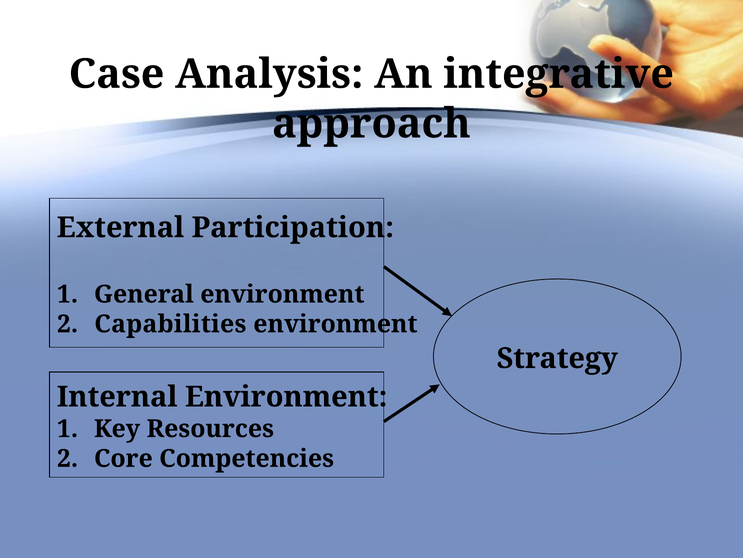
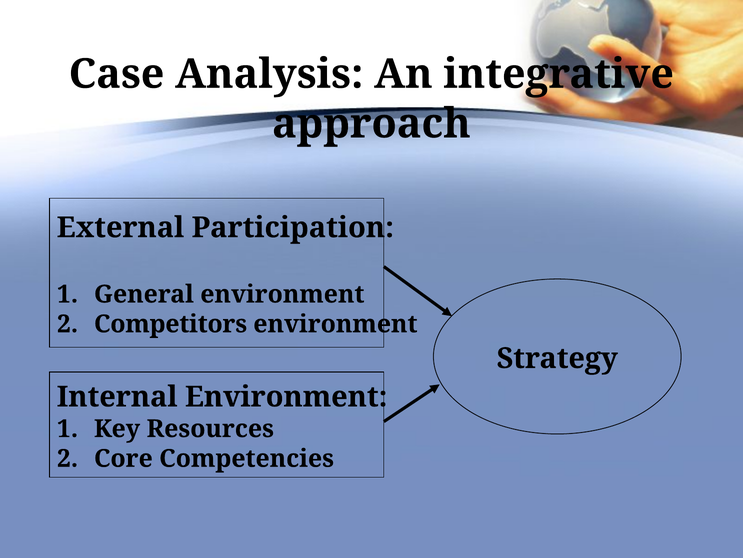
Capabilities: Capabilities -> Competitors
